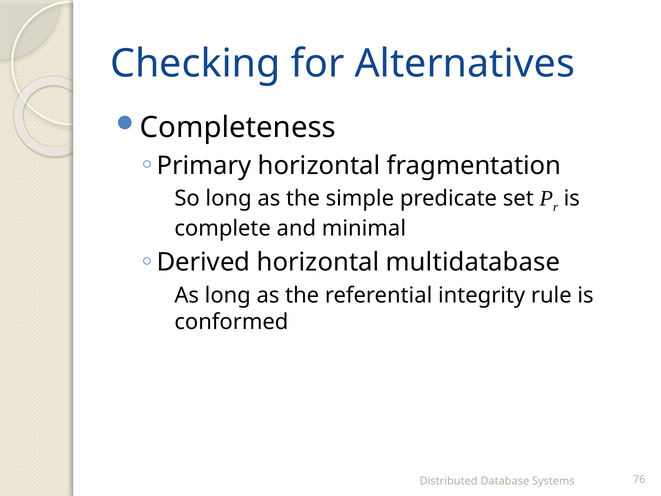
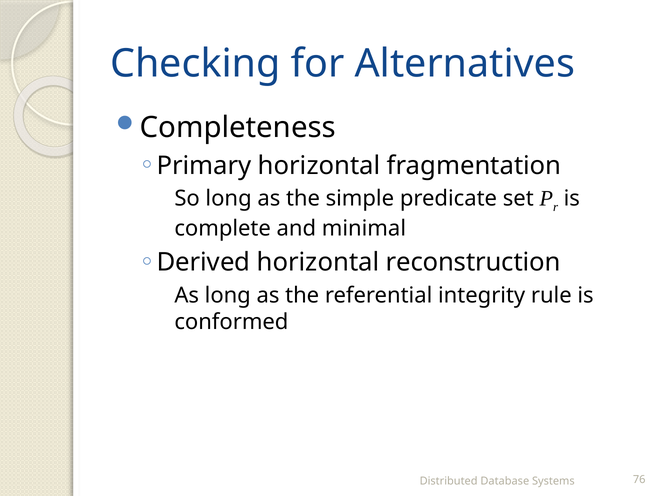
multidatabase: multidatabase -> reconstruction
